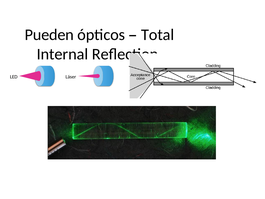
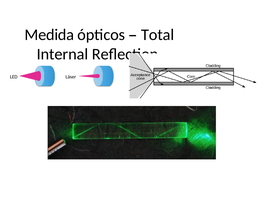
Pueden: Pueden -> Medida
